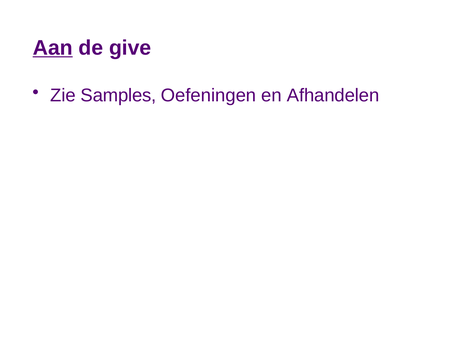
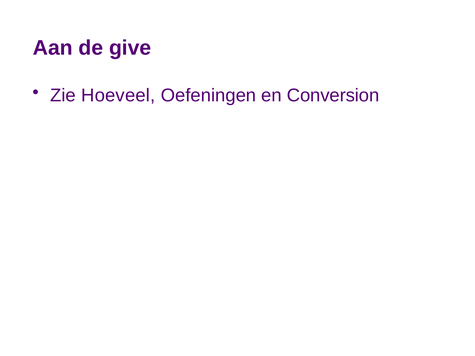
Aan underline: present -> none
Samples: Samples -> Hoeveel
Afhandelen: Afhandelen -> Conversion
